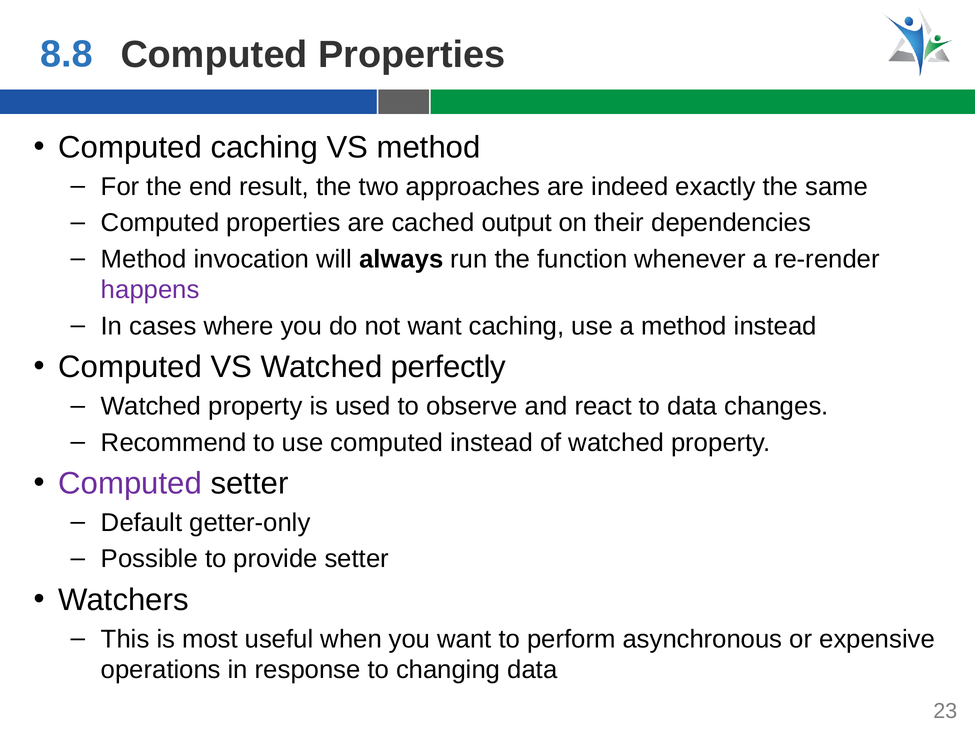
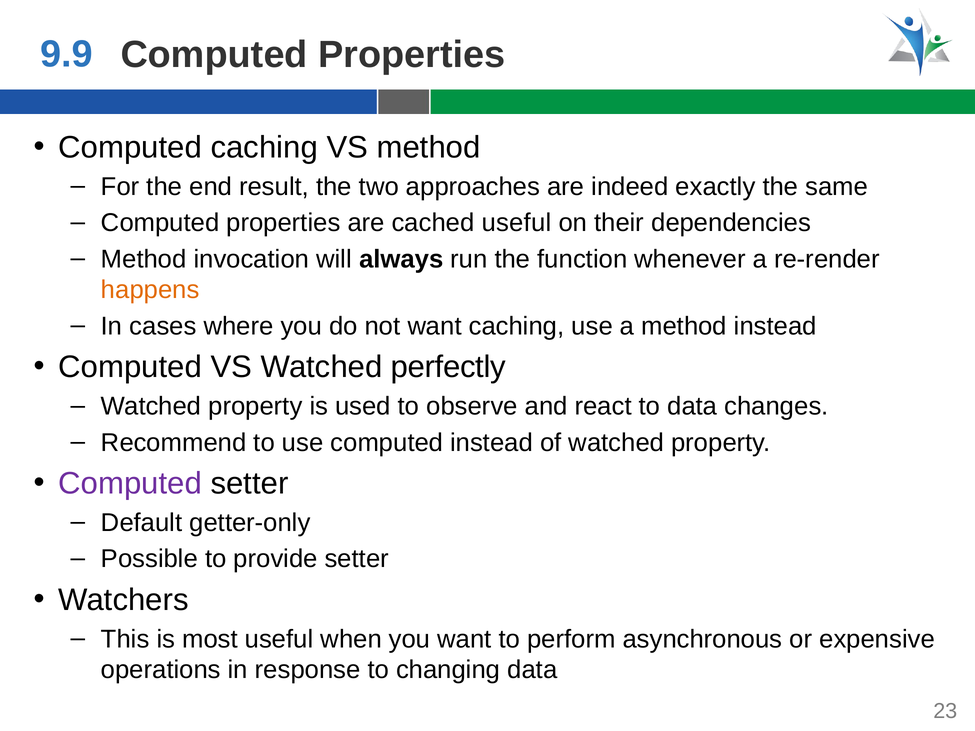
8.8: 8.8 -> 9.9
cached output: output -> useful
happens colour: purple -> orange
